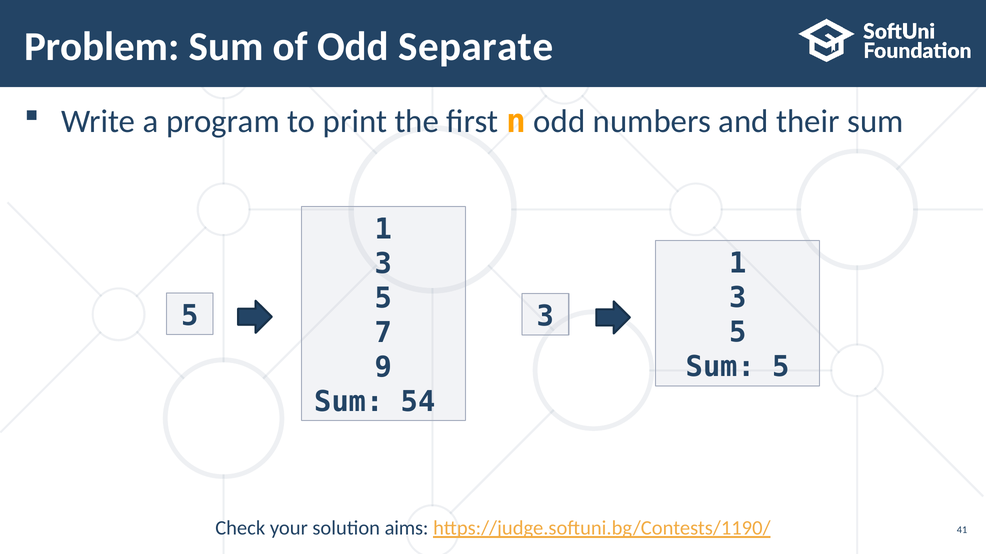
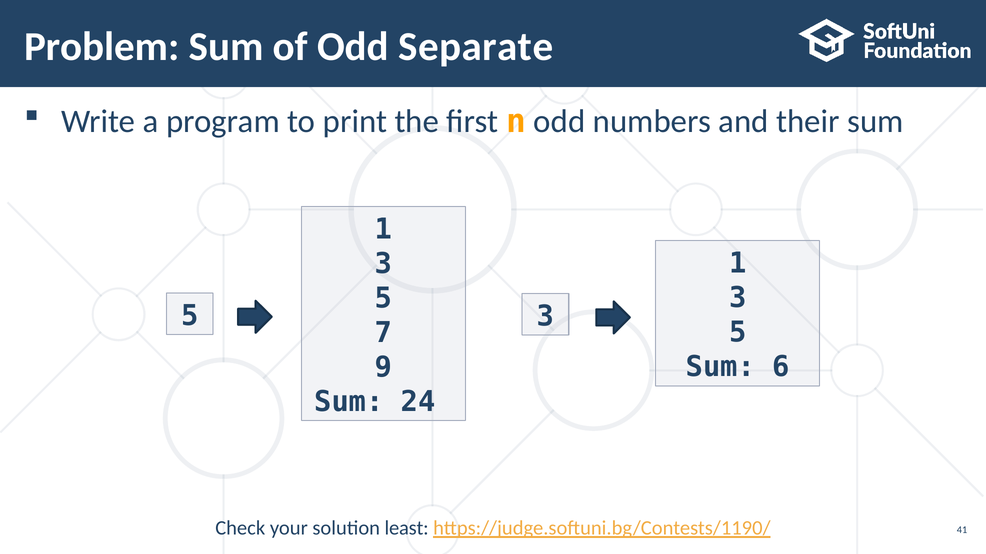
Sum 5: 5 -> 6
54: 54 -> 24
aims: aims -> least
